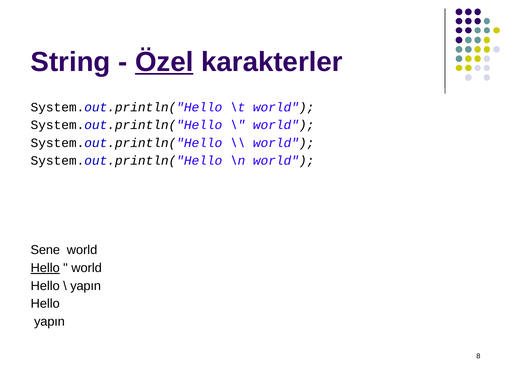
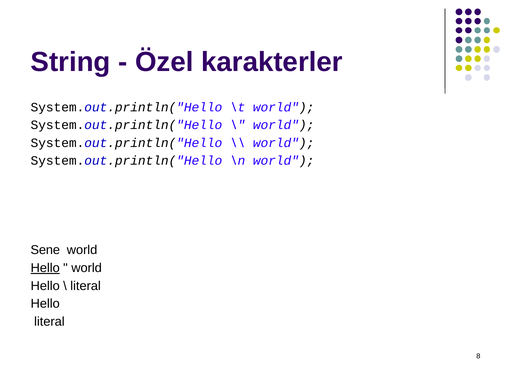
Özel underline: present -> none
yapın at (86, 286): yapın -> literal
yapın at (49, 322): yapın -> literal
